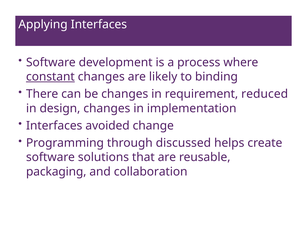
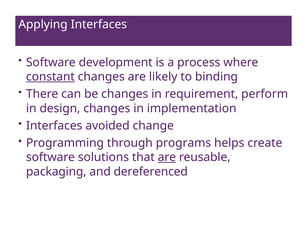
reduced: reduced -> perform
discussed: discussed -> programs
are at (167, 157) underline: none -> present
collaboration: collaboration -> dereferenced
